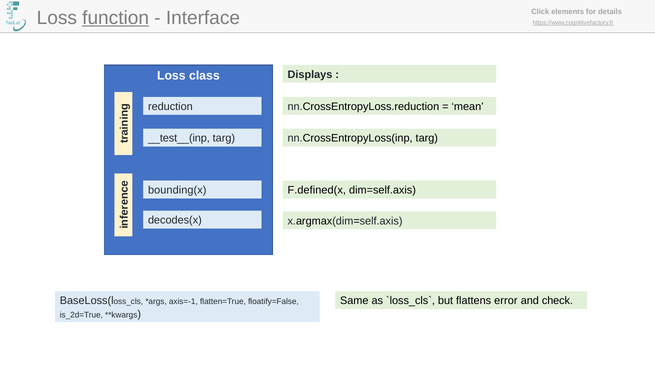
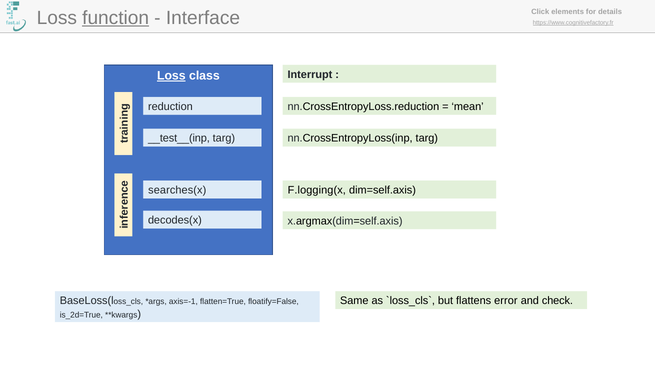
Displays: Displays -> Interrupt
Loss at (171, 76) underline: none -> present
bounding(x: bounding(x -> searches(x
F.defined(x: F.defined(x -> F.logging(x
